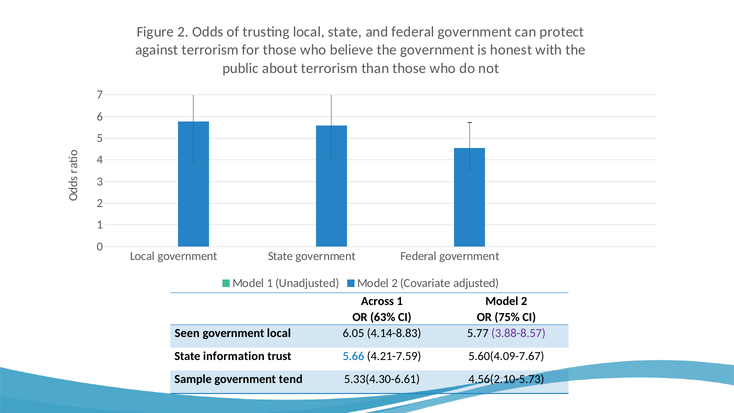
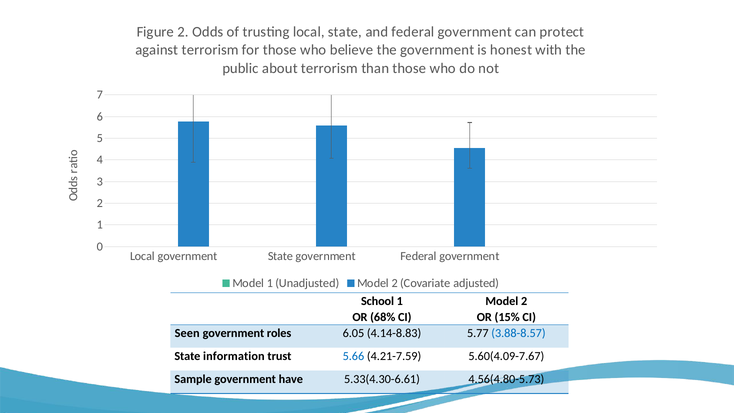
Across: Across -> School
63%: 63% -> 68%
75%: 75% -> 15%
government local: local -> roles
3.88-8.57 colour: purple -> blue
tend: tend -> have
4.56(2.10-5.73: 4.56(2.10-5.73 -> 4.56(4.80-5.73
